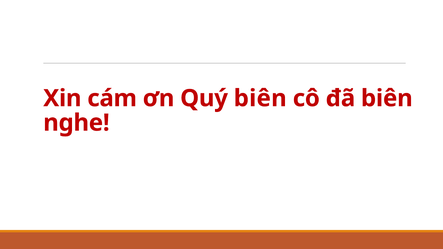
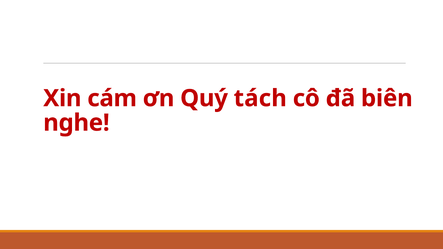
Quý biên: biên -> tách
